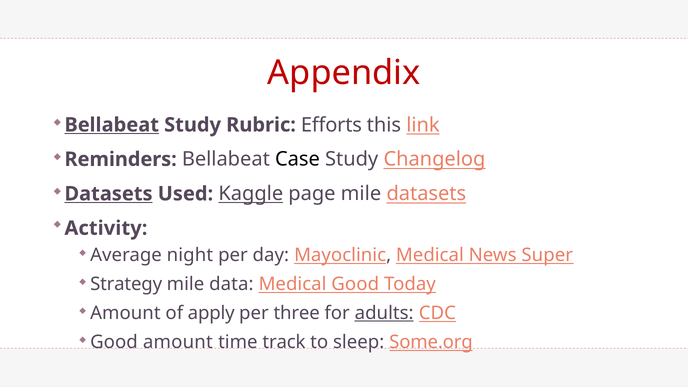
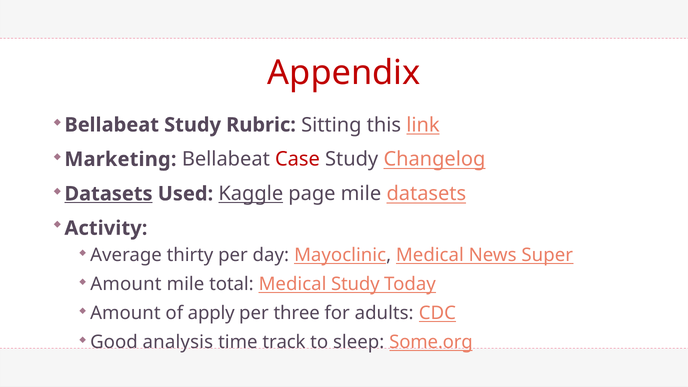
Bellabeat at (112, 125) underline: present -> none
Efforts: Efforts -> Sitting
Reminders: Reminders -> Marketing
Case colour: black -> red
night: night -> thirty
Strategy at (126, 284): Strategy -> Amount
data: data -> total
Medical Good: Good -> Study
adults underline: present -> none
Good amount: amount -> analysis
